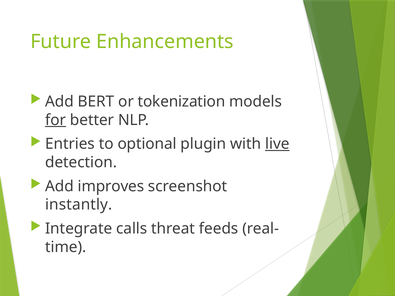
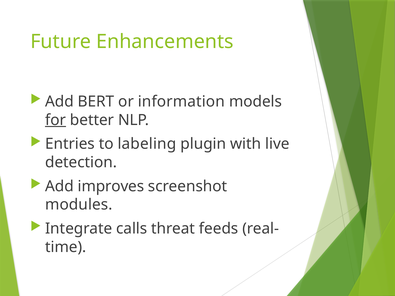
tokenization: tokenization -> information
optional: optional -> labeling
live underline: present -> none
instantly: instantly -> modules
